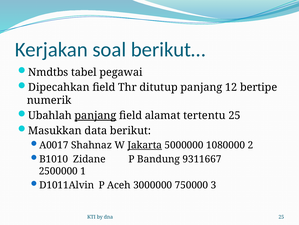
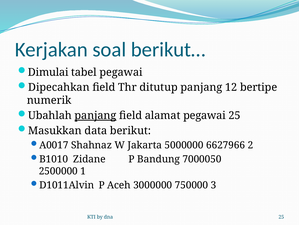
Nmdtbs: Nmdtbs -> Dimulai
alamat tertentu: tertentu -> pegawai
Jakarta underline: present -> none
1080000: 1080000 -> 6627966
9311667: 9311667 -> 7000050
